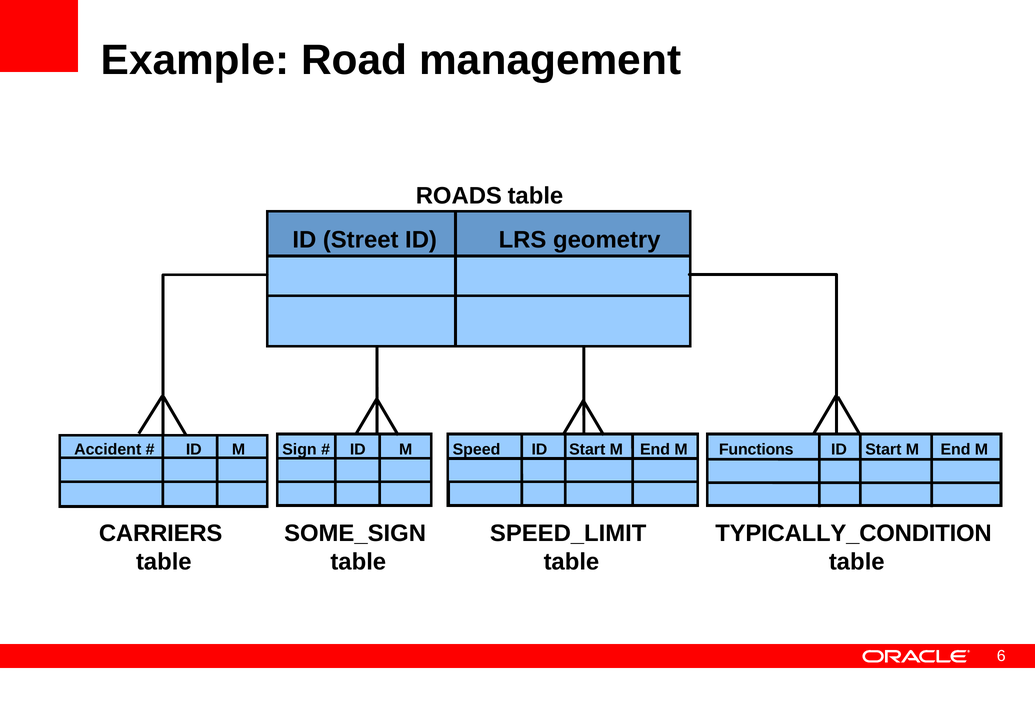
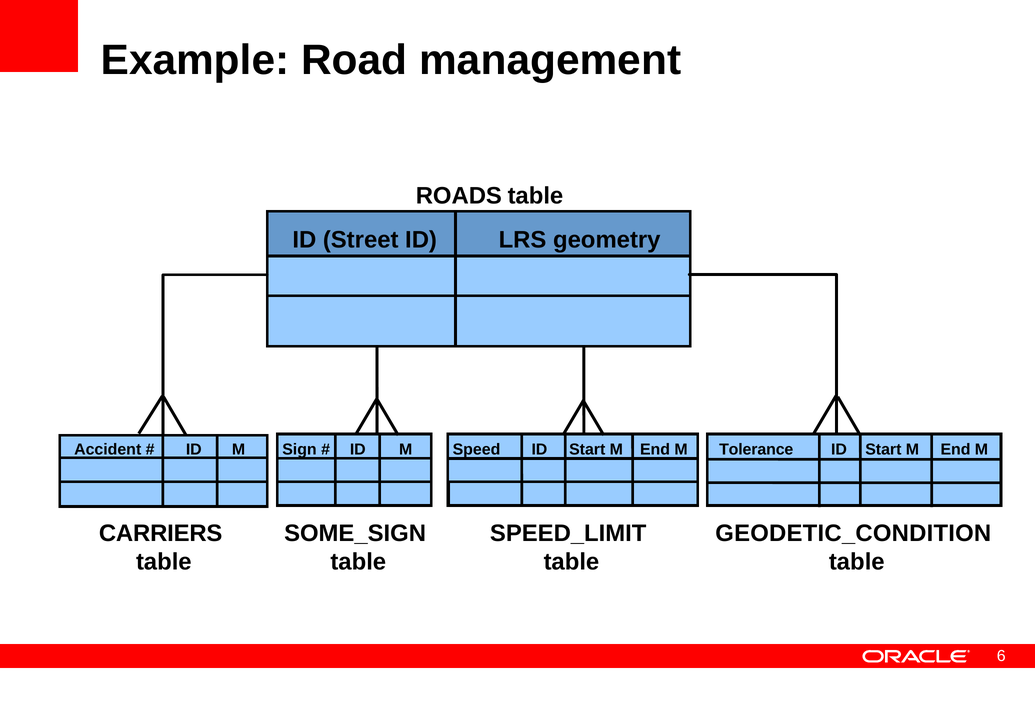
Functions: Functions -> Tolerance
TYPICALLY_CONDITION: TYPICALLY_CONDITION -> GEODETIC_CONDITION
